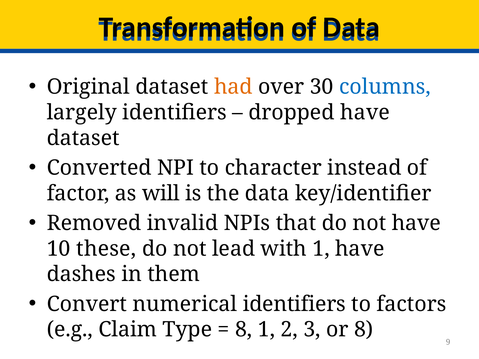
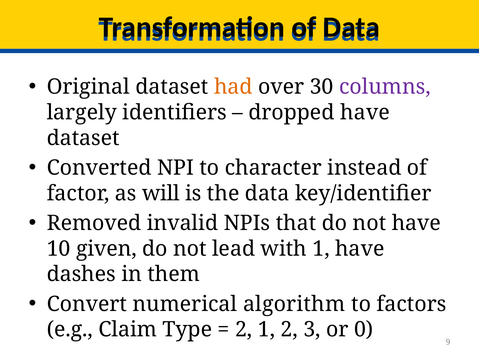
columns colour: blue -> purple
these: these -> given
numerical identifiers: identifiers -> algorithm
8 at (244, 330): 8 -> 2
or 8: 8 -> 0
